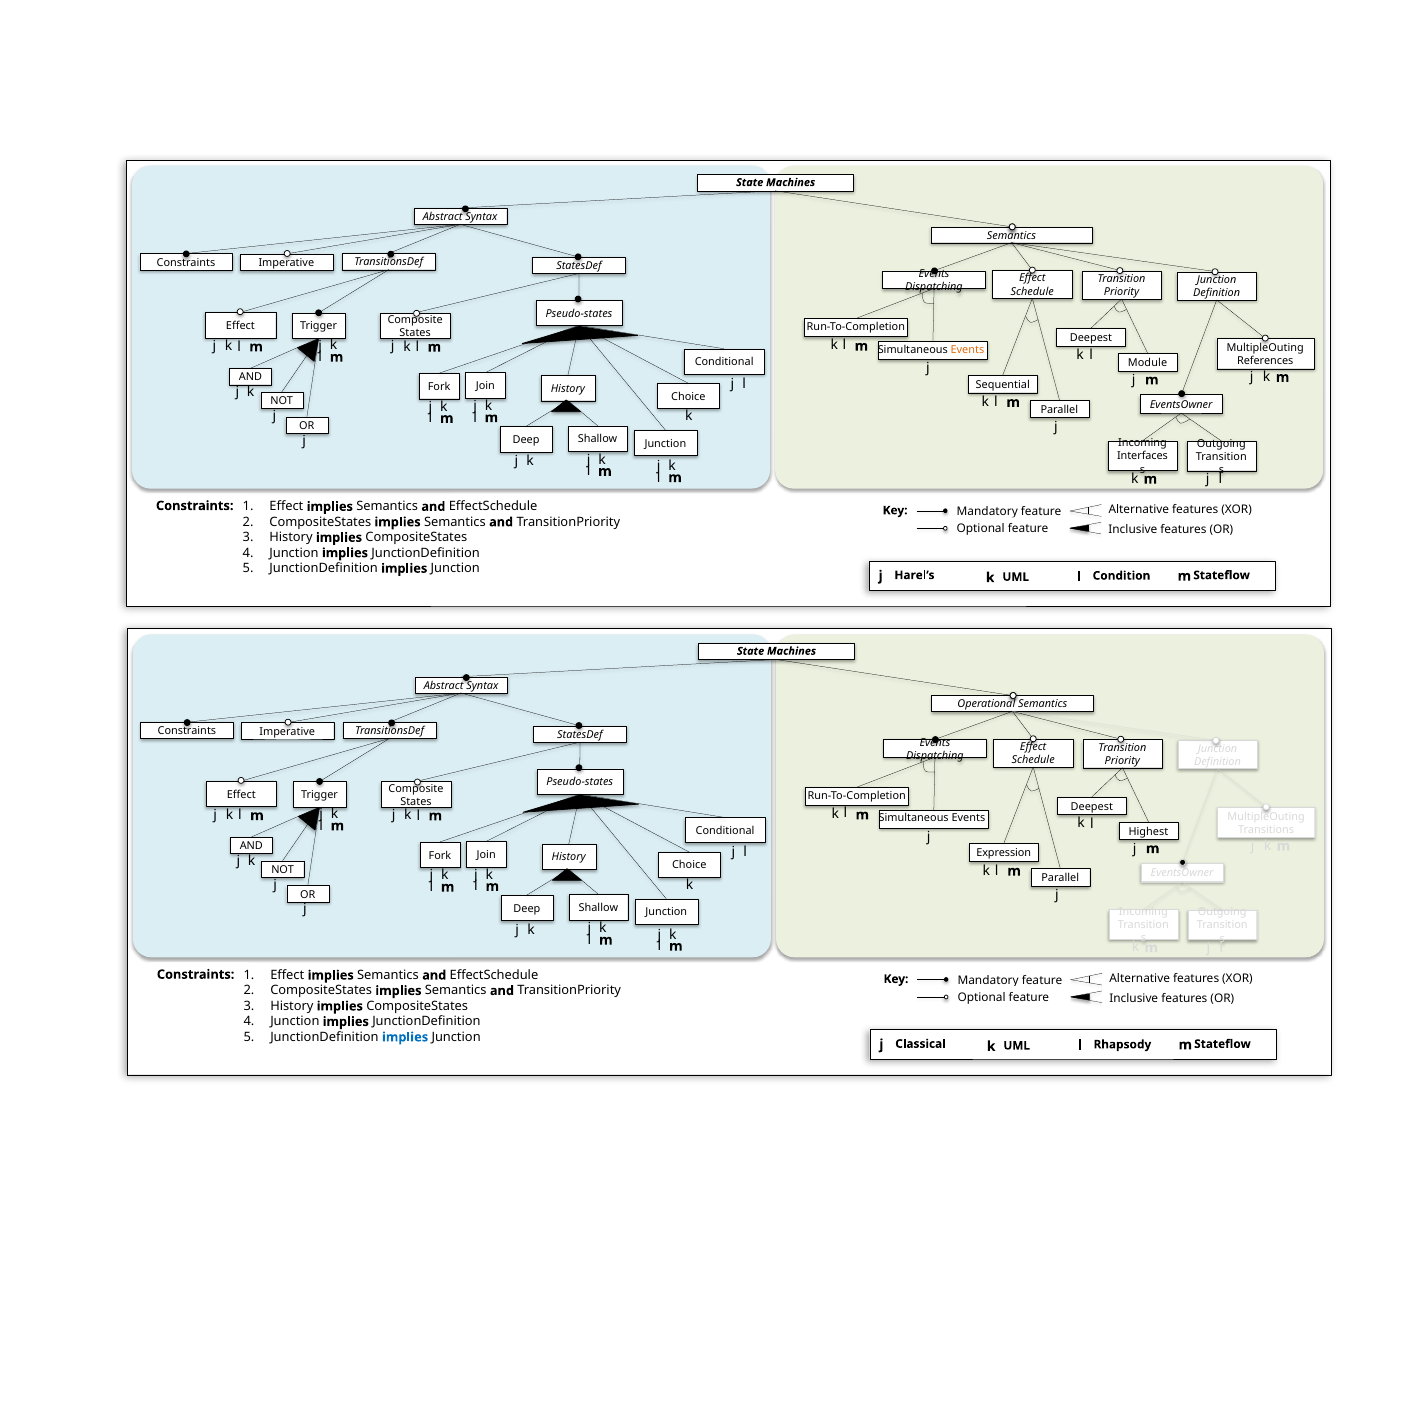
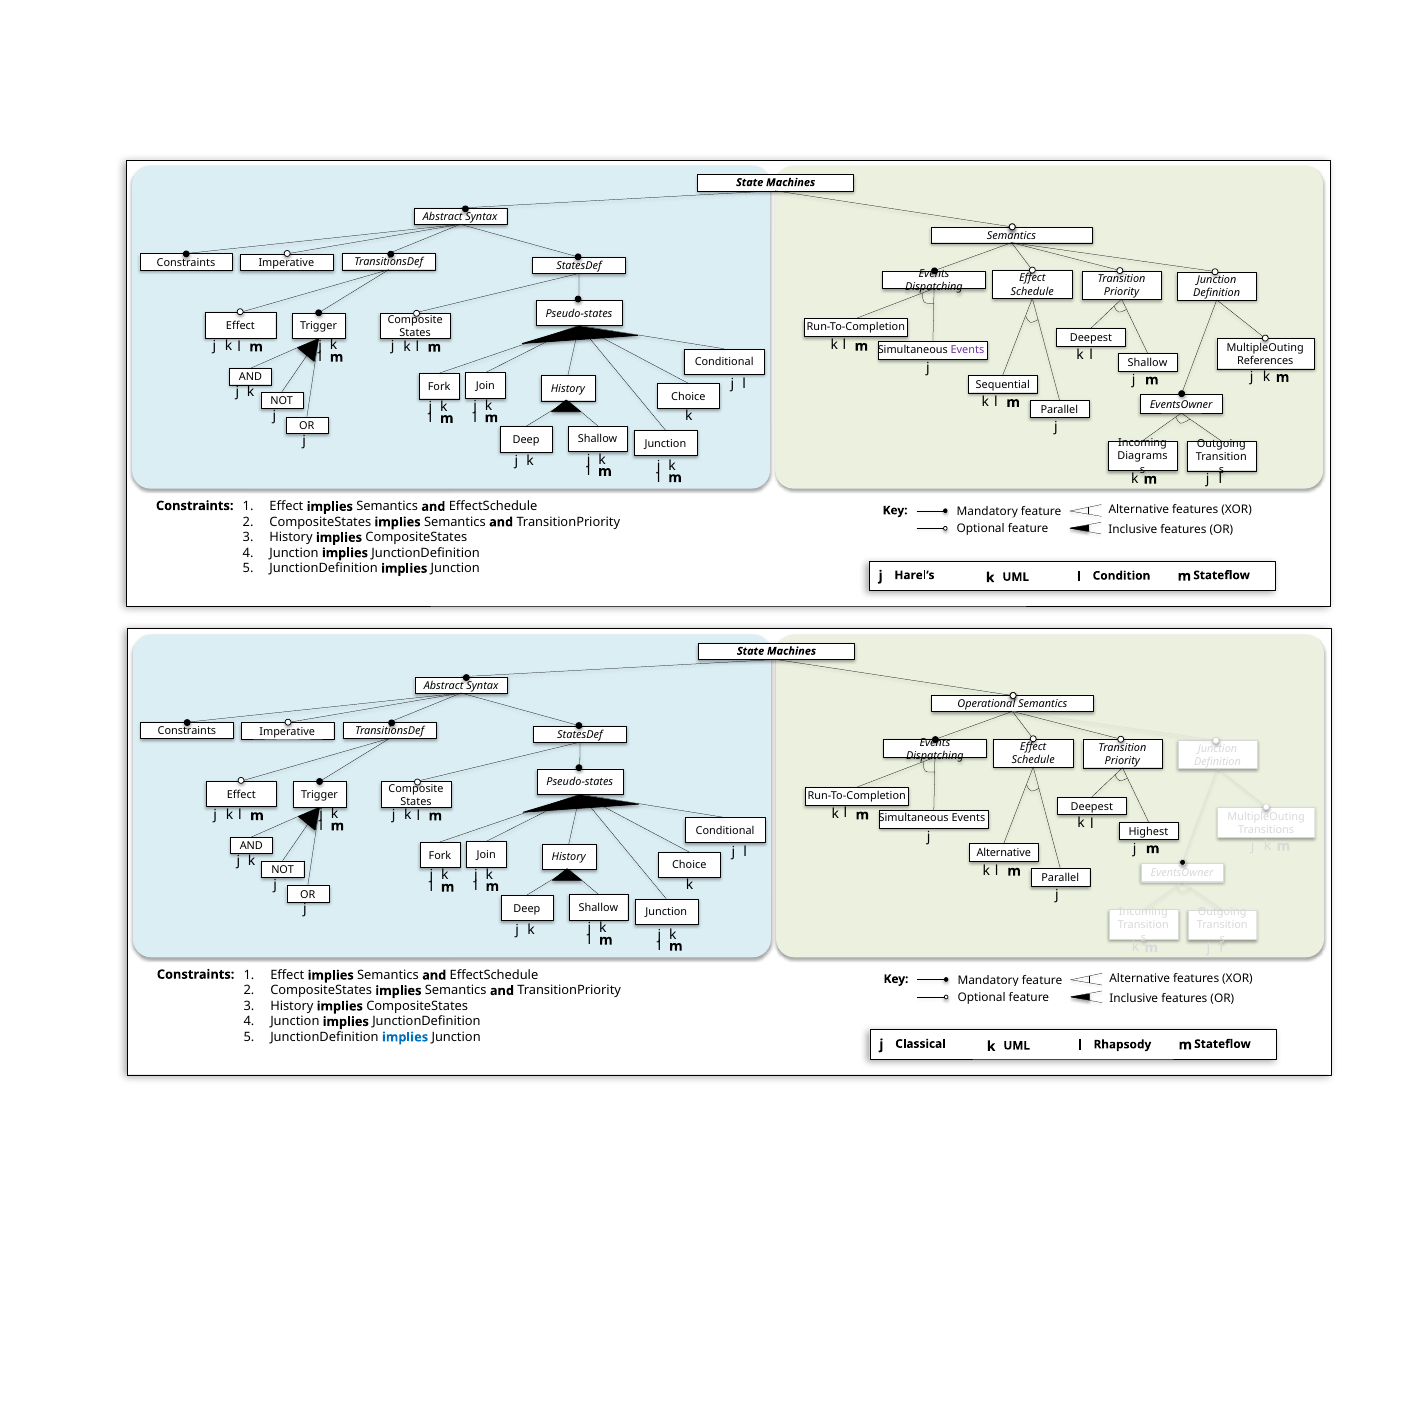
Events at (967, 349) colour: orange -> purple
Module at (1147, 363): Module -> Shallow
Interfaces: Interfaces -> Diagrams
Expression at (1004, 853): Expression -> Alternative
